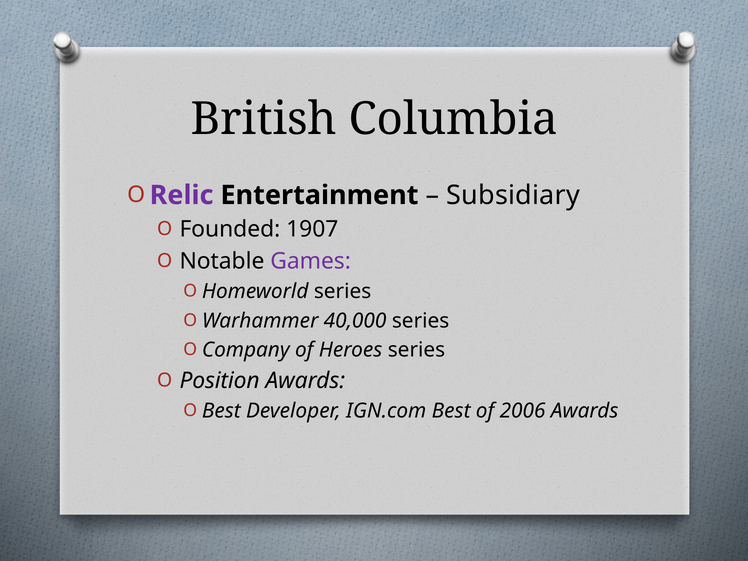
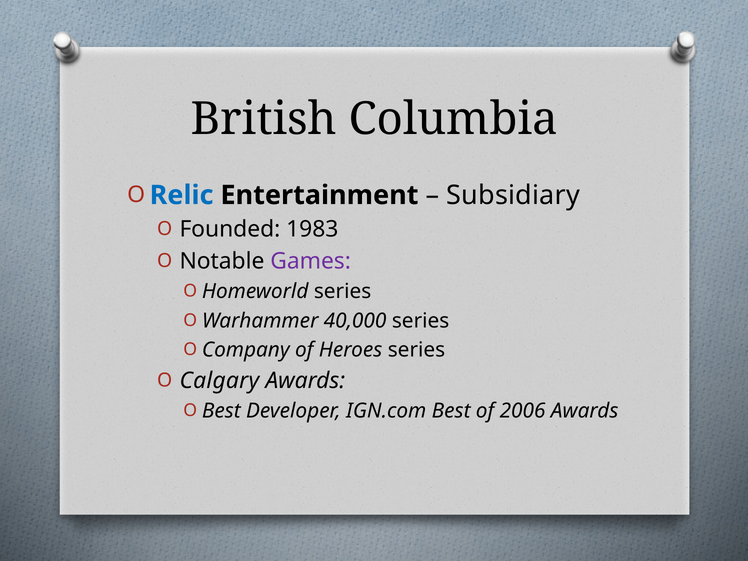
Relic colour: purple -> blue
1907: 1907 -> 1983
Position: Position -> Calgary
